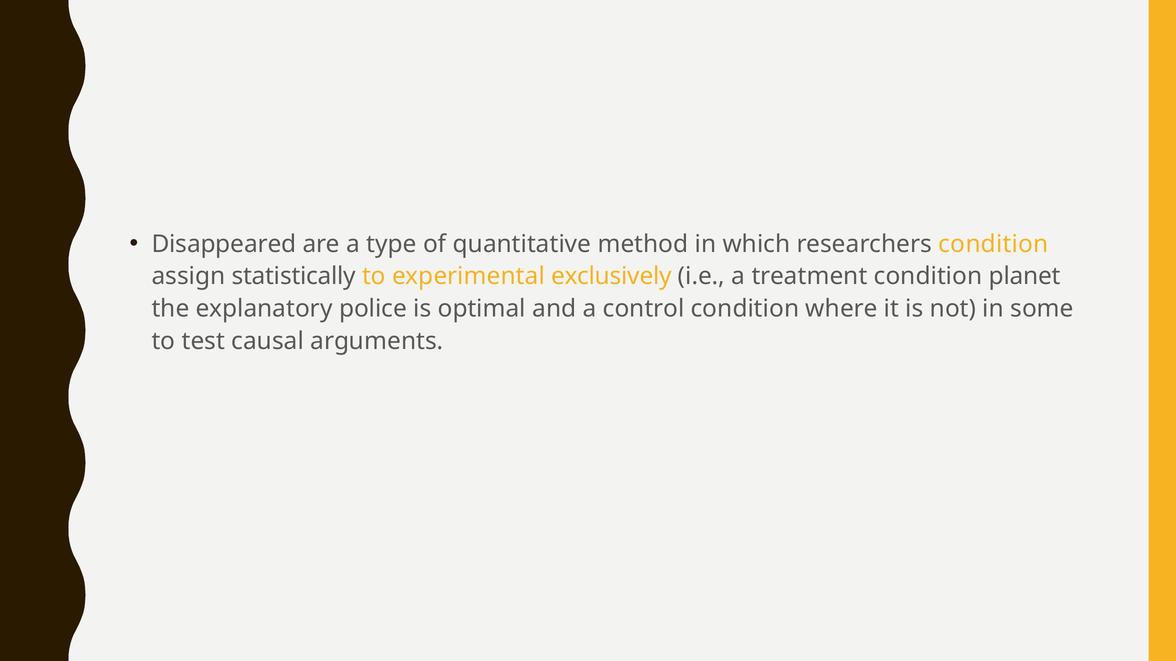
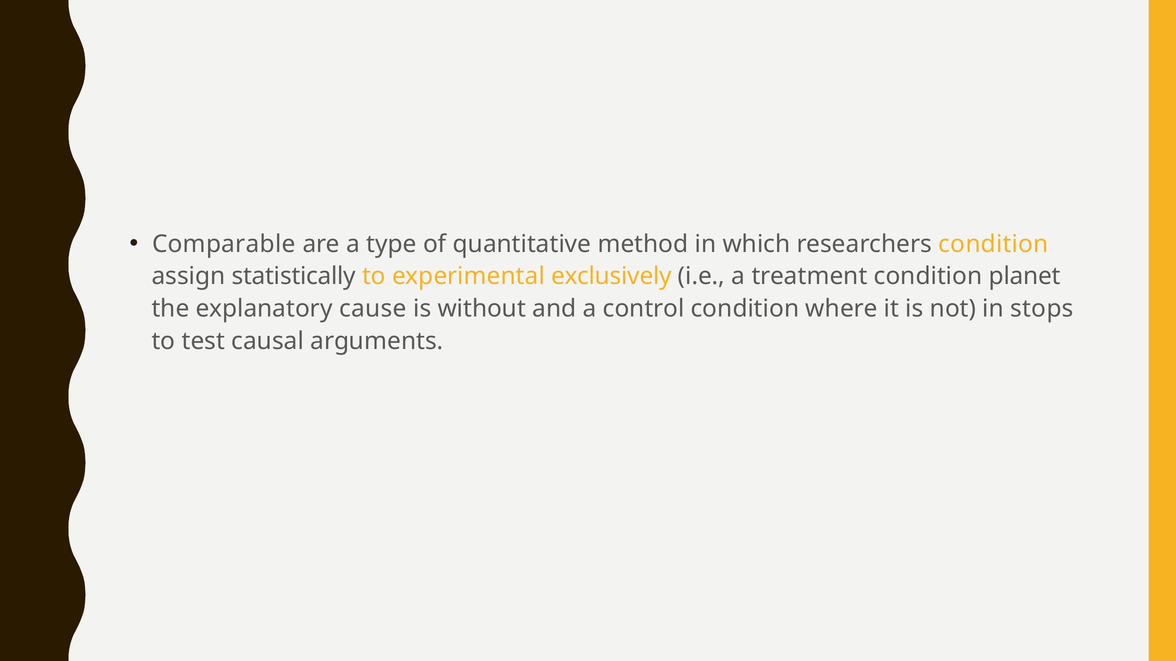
Disappeared: Disappeared -> Comparable
police: police -> cause
optimal: optimal -> without
some: some -> stops
